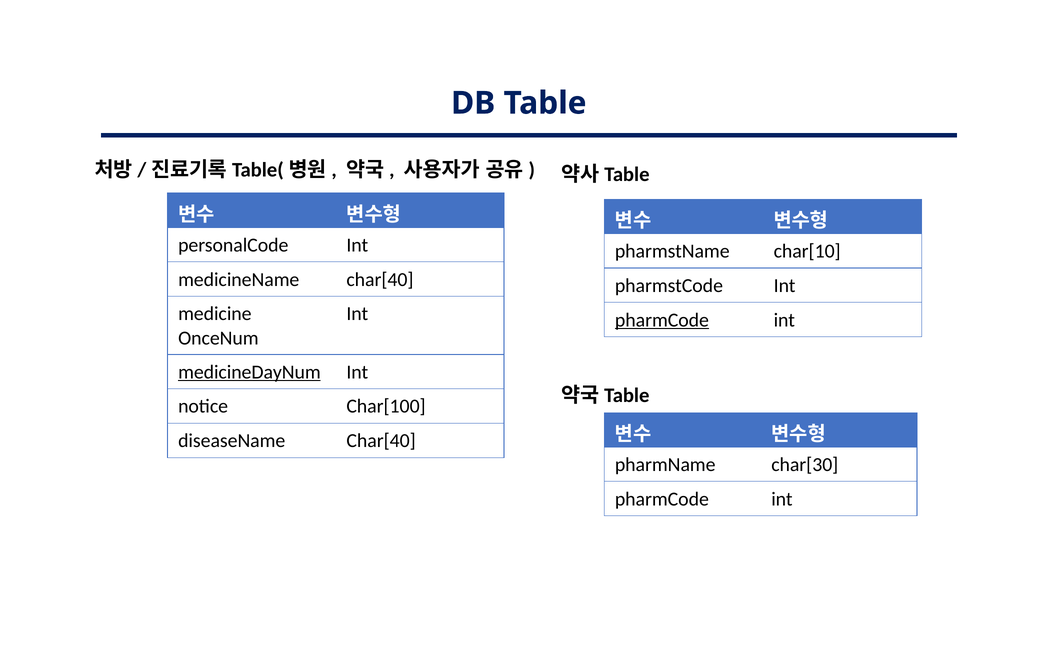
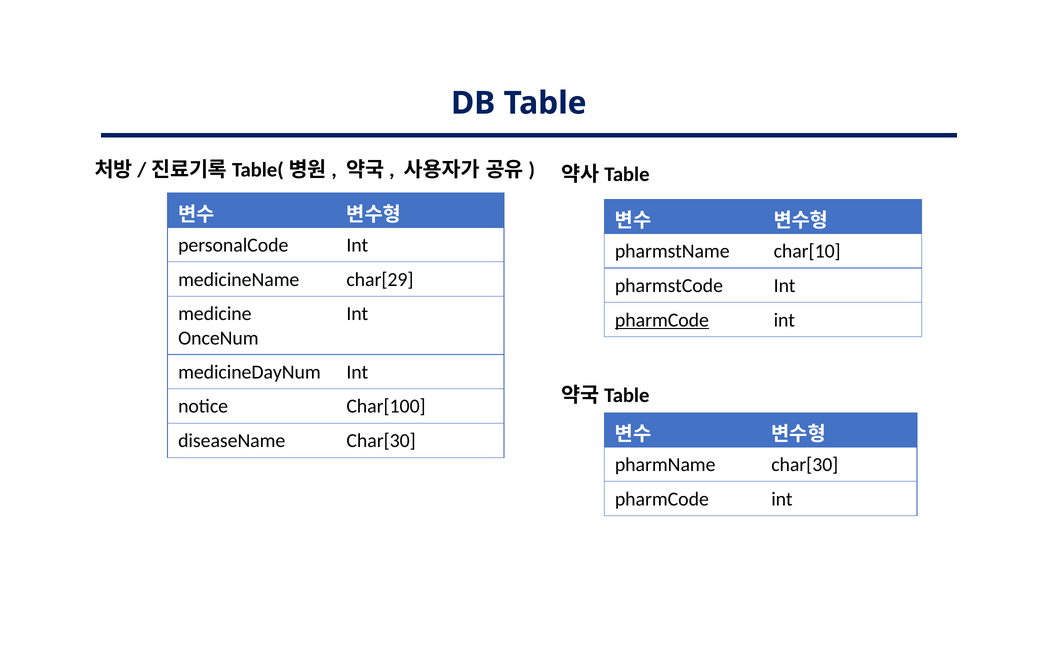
medicineName char[40: char[40 -> char[29
medicineDayNum underline: present -> none
diseaseName Char[40: Char[40 -> Char[30
